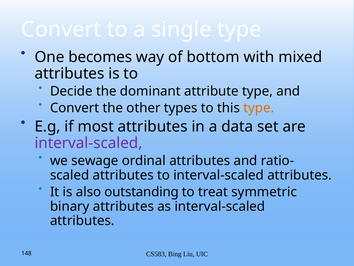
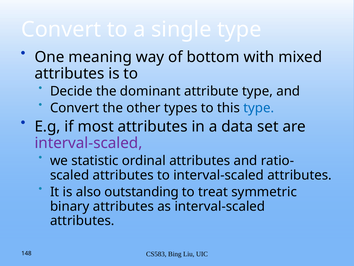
becomes: becomes -> meaning
type at (259, 108) colour: orange -> blue
sewage: sewage -> statistic
